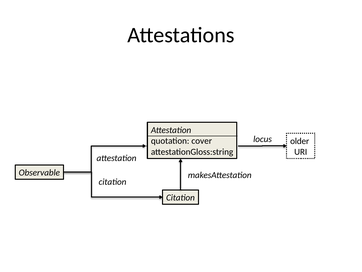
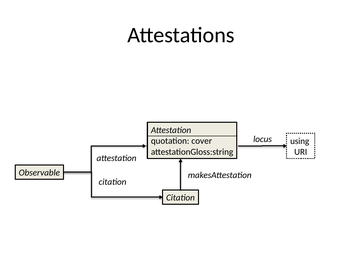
older: older -> using
